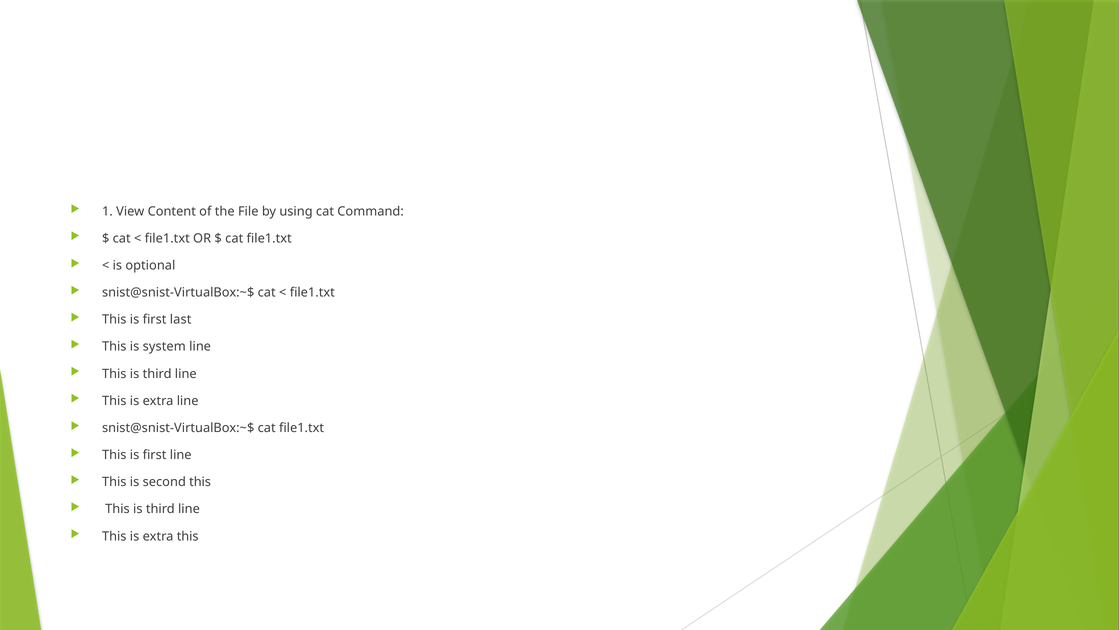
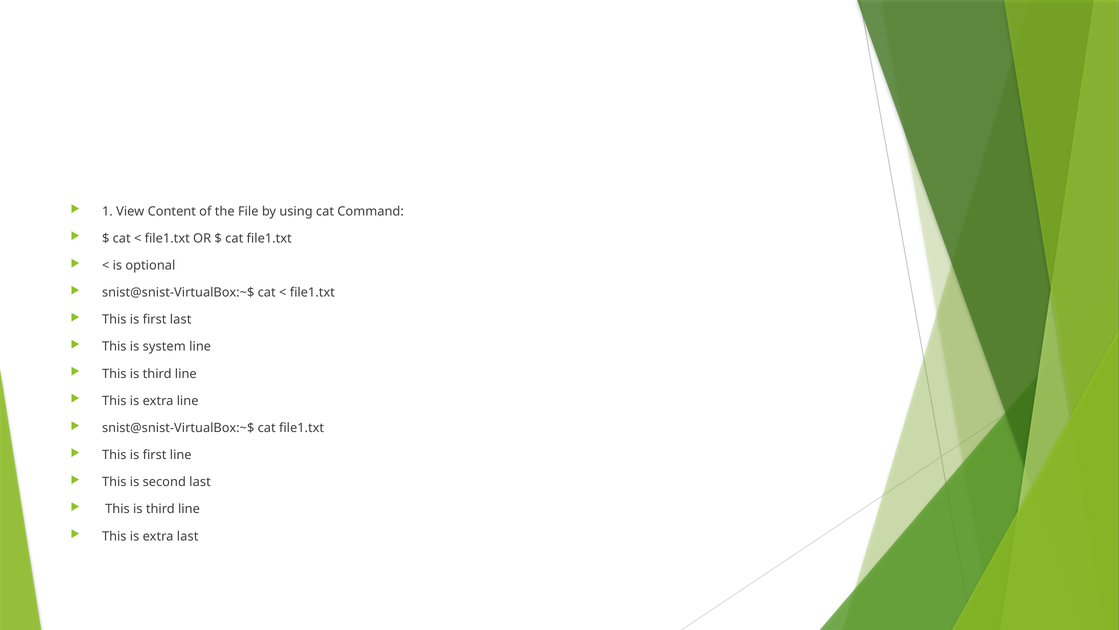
second this: this -> last
extra this: this -> last
